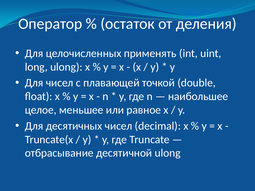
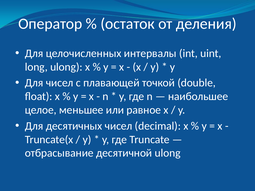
применять: применять -> интервалы
